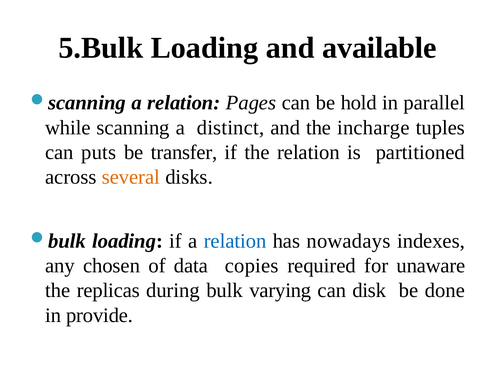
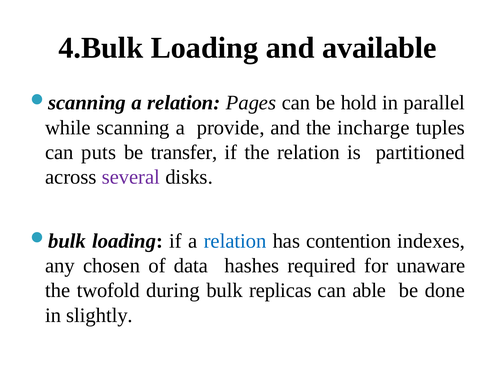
5.Bulk: 5.Bulk -> 4.Bulk
distinct: distinct -> provide
several colour: orange -> purple
nowadays: nowadays -> contention
copies: copies -> hashes
replicas: replicas -> twofold
varying: varying -> replicas
disk: disk -> able
provide: provide -> slightly
